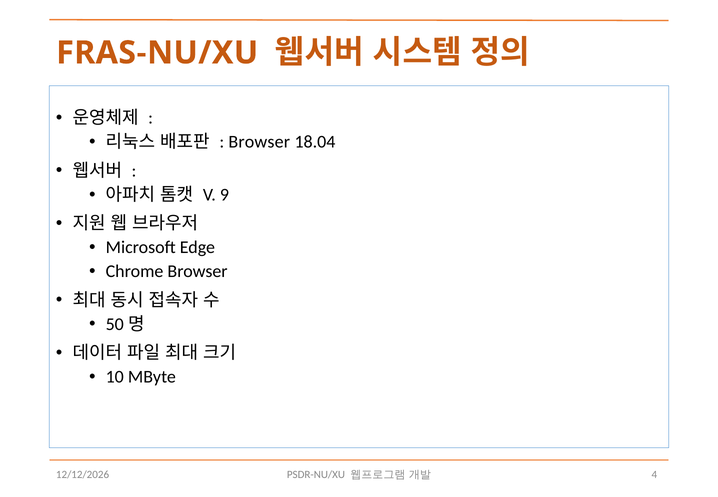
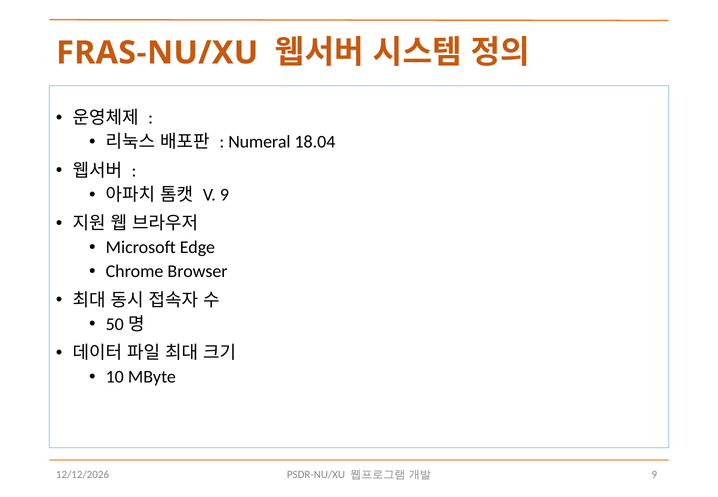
Browser at (259, 142): Browser -> Numeral
4 at (654, 475): 4 -> 9
